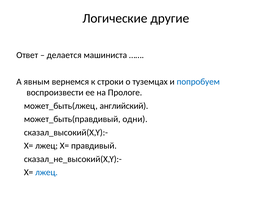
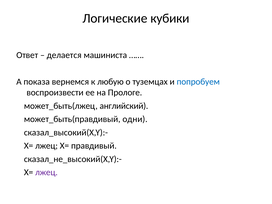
другие: другие -> кубики
явным: явным -> показа
строки: строки -> любую
лжец at (46, 172) colour: blue -> purple
